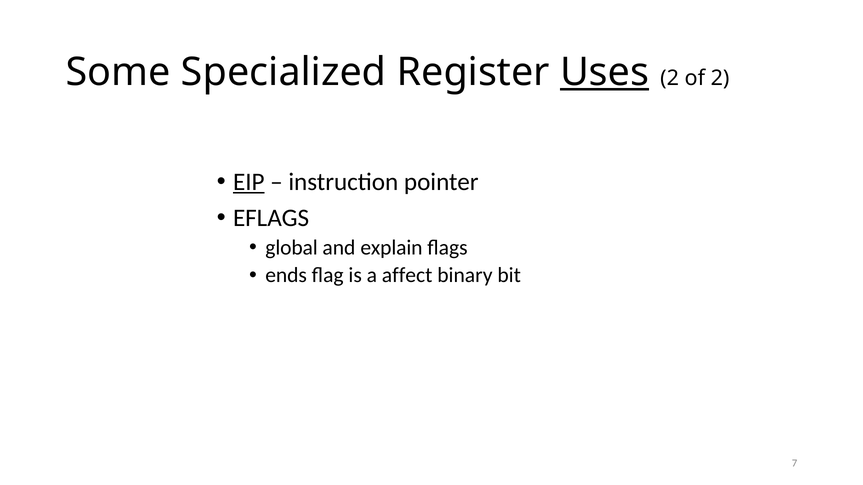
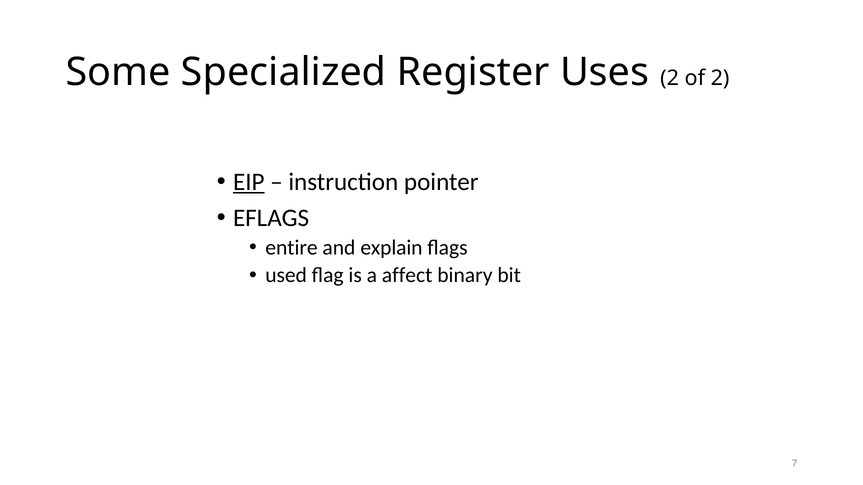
Uses underline: present -> none
global: global -> entire
ends: ends -> used
